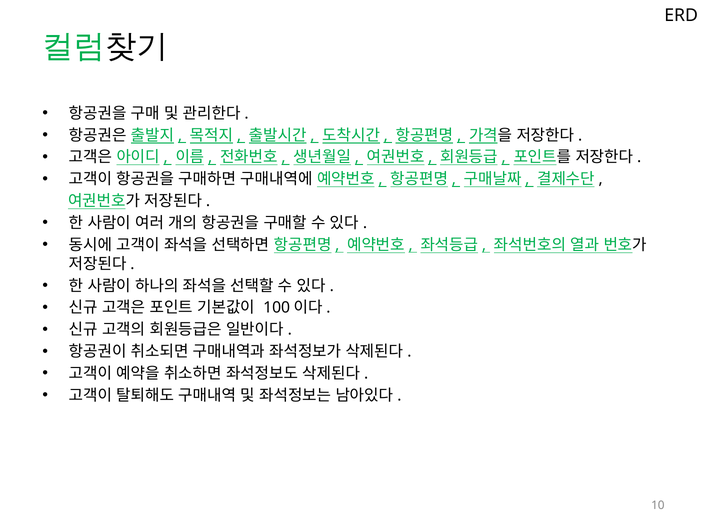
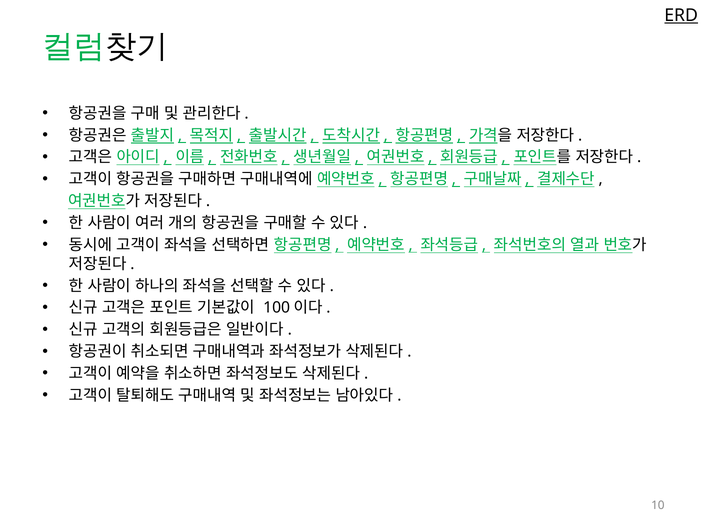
ERD underline: none -> present
